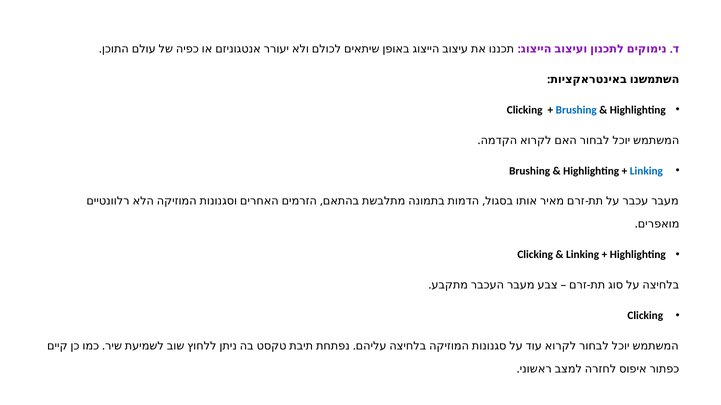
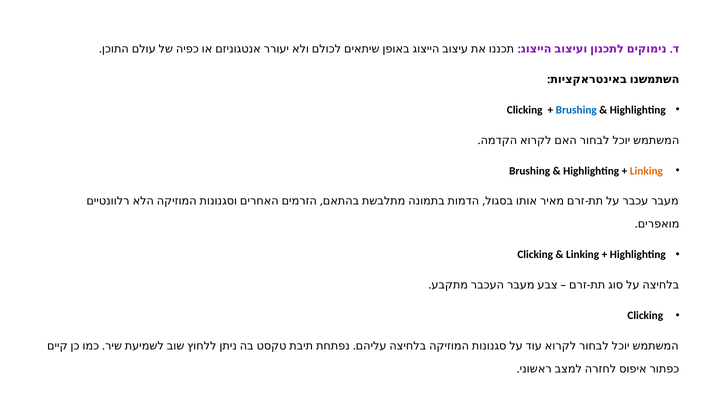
Linking at (646, 171) colour: blue -> orange
